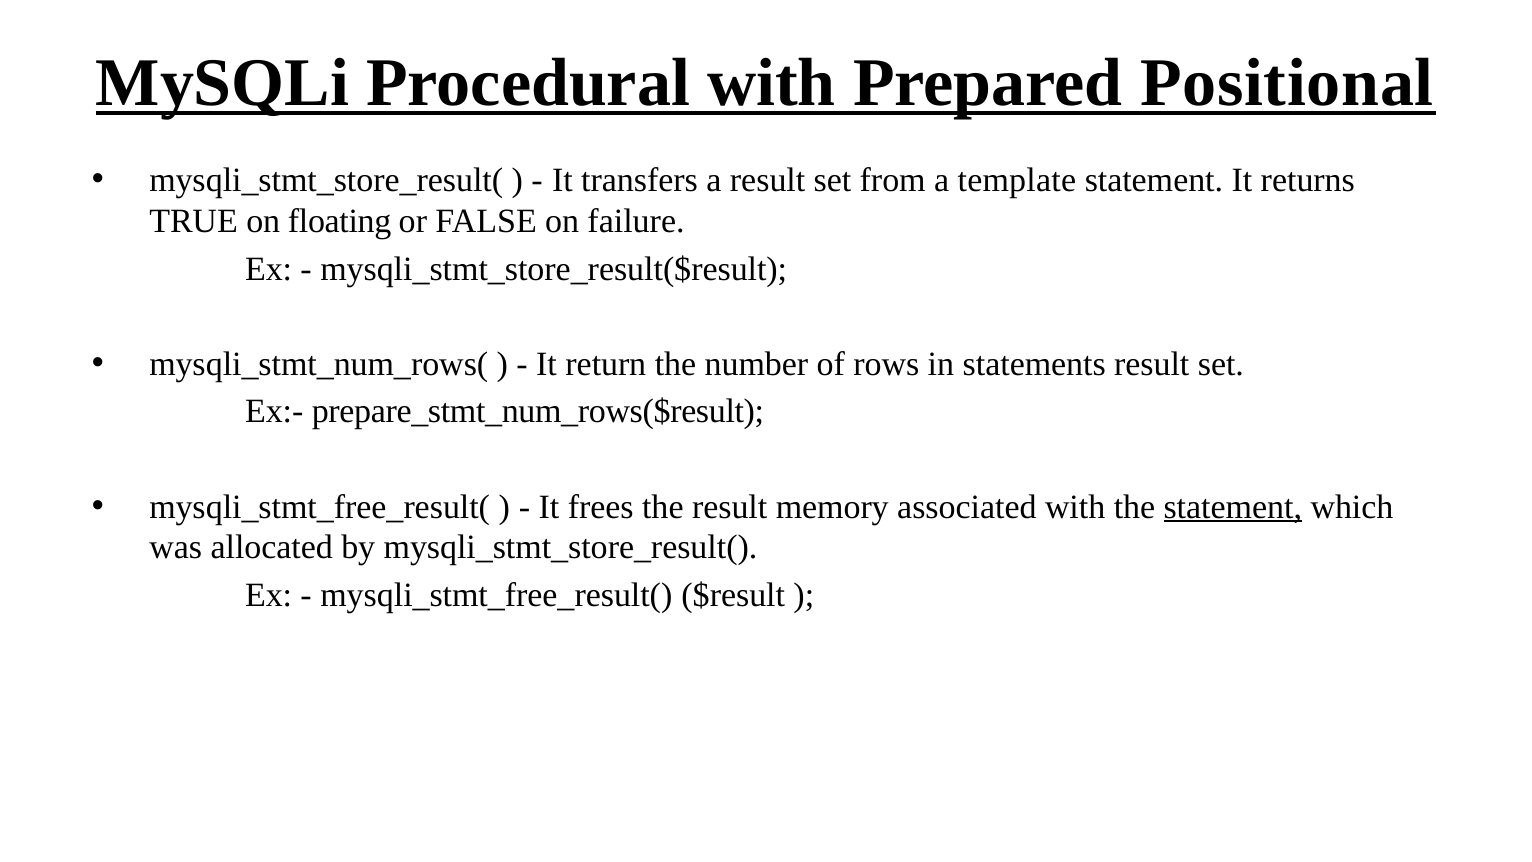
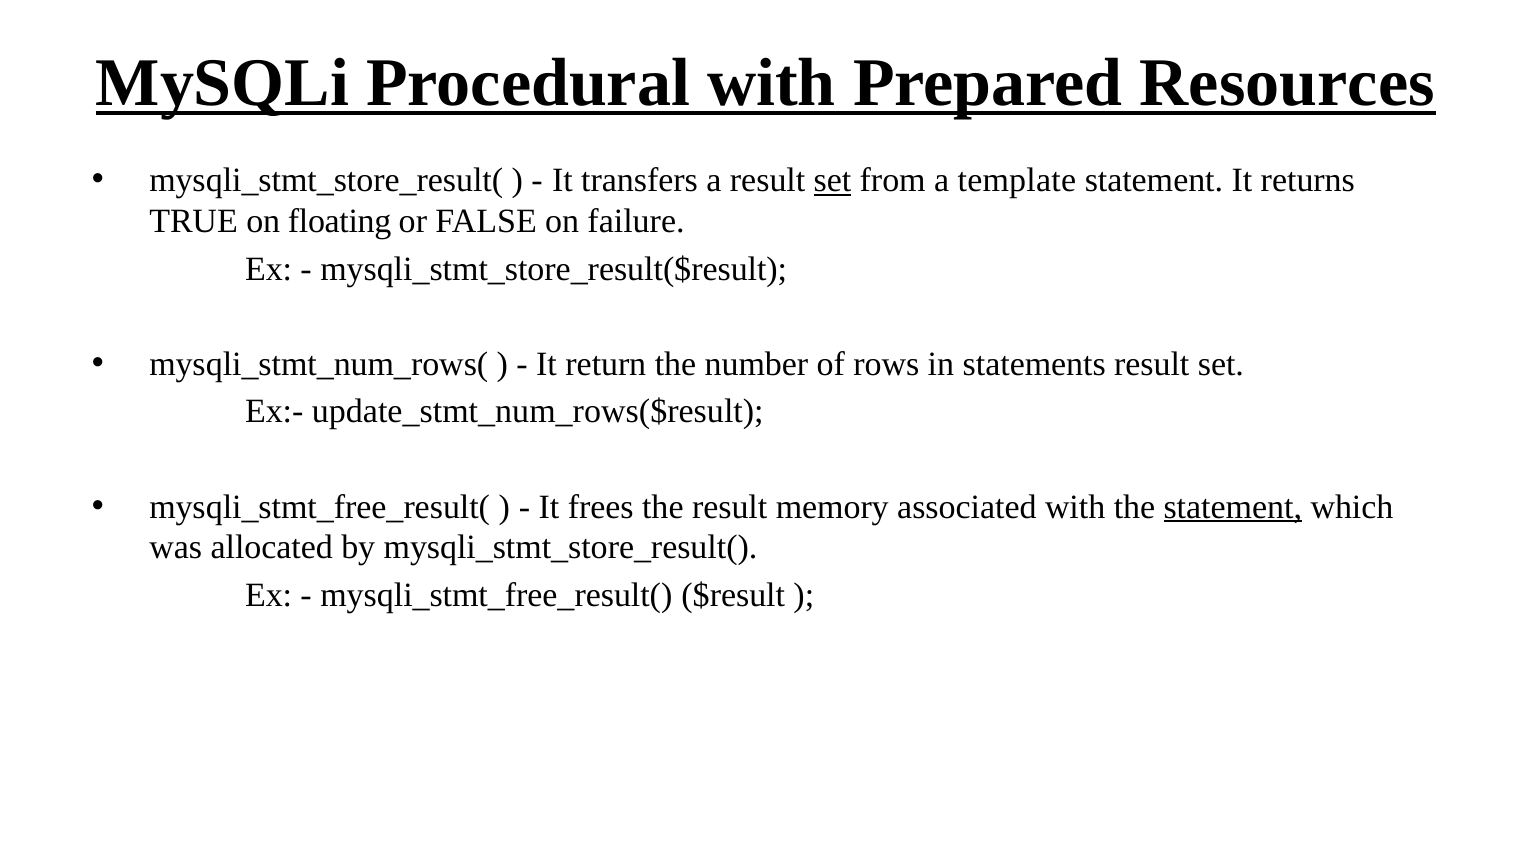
Positional: Positional -> Resources
set at (832, 180) underline: none -> present
prepare_stmt_num_rows($result: prepare_stmt_num_rows($result -> update_stmt_num_rows($result
